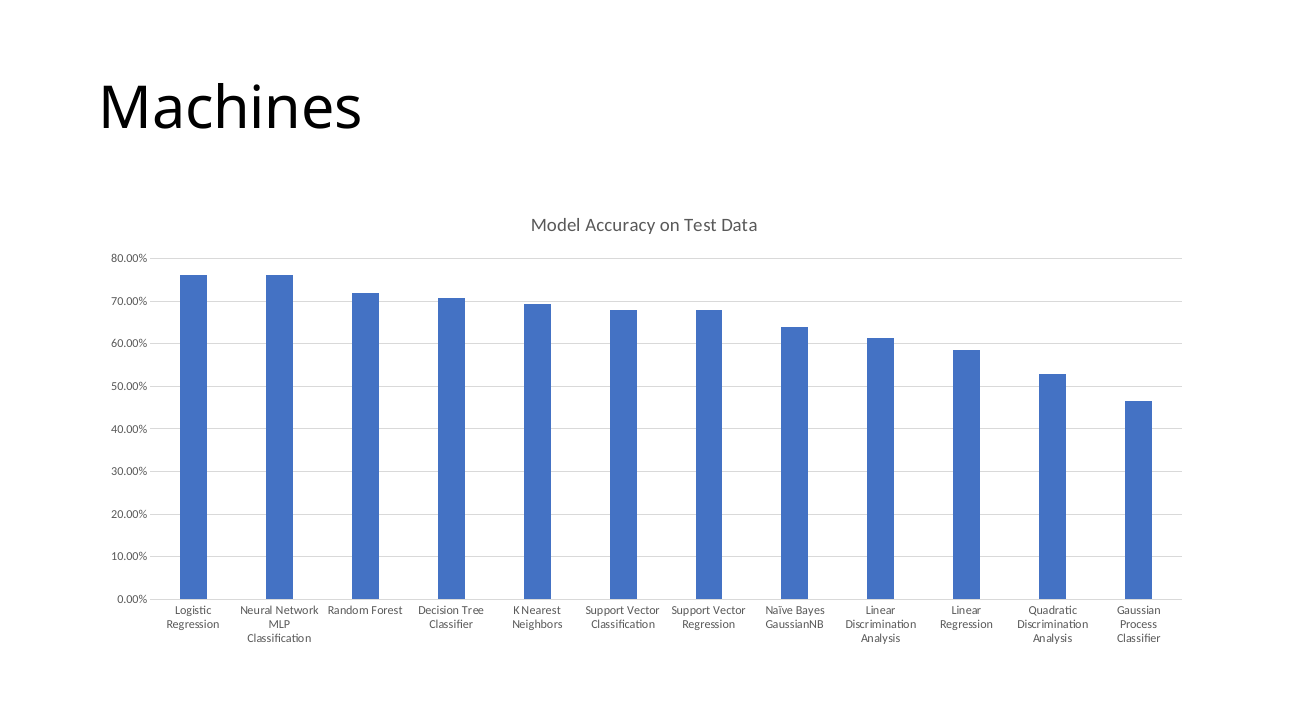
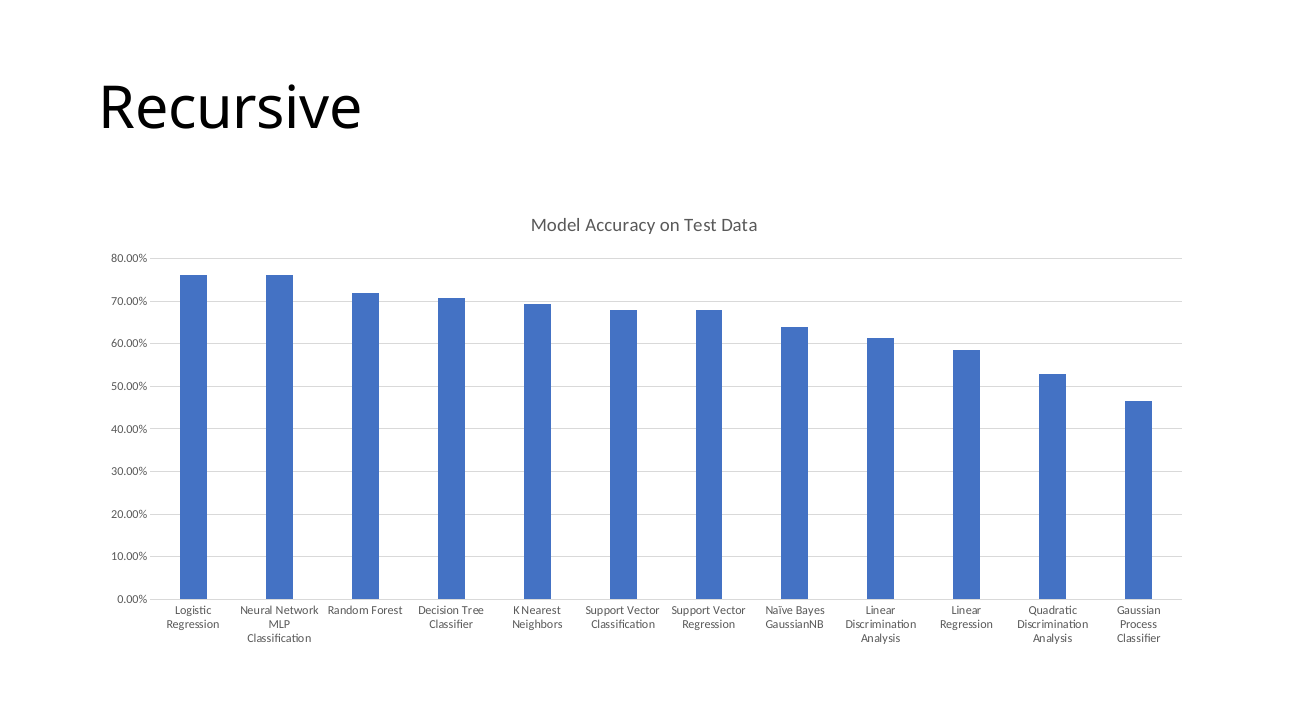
Machines: Machines -> Recursive
